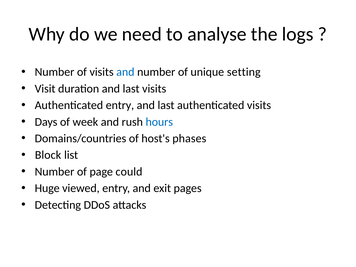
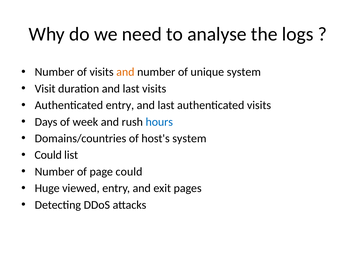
and at (125, 72) colour: blue -> orange
unique setting: setting -> system
host's phases: phases -> system
Block at (48, 155): Block -> Could
